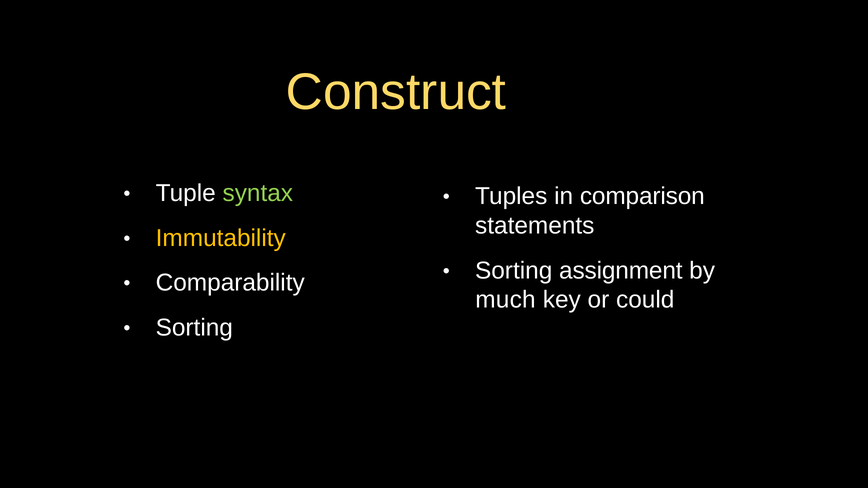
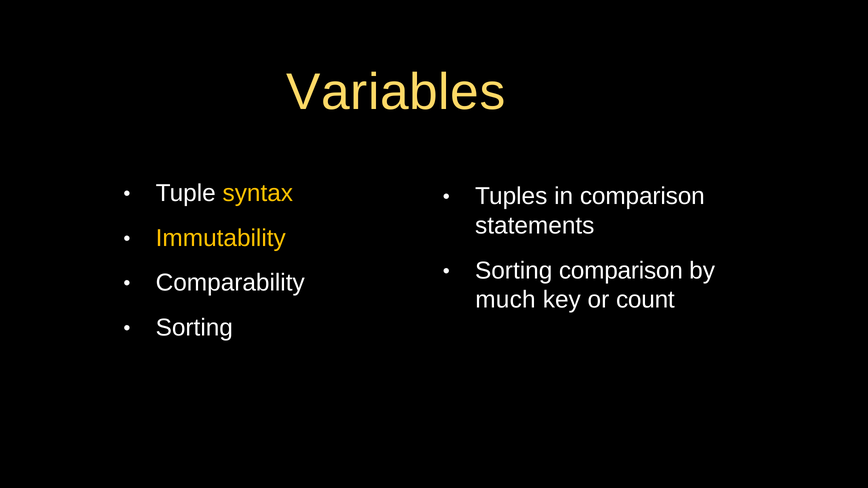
Construct: Construct -> Variables
syntax colour: light green -> yellow
Sorting assignment: assignment -> comparison
could: could -> count
